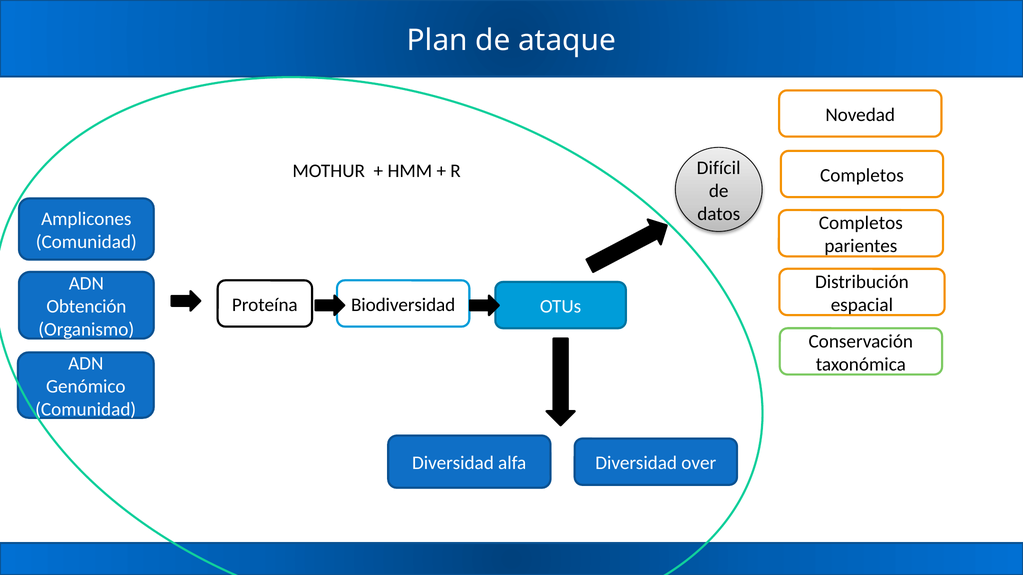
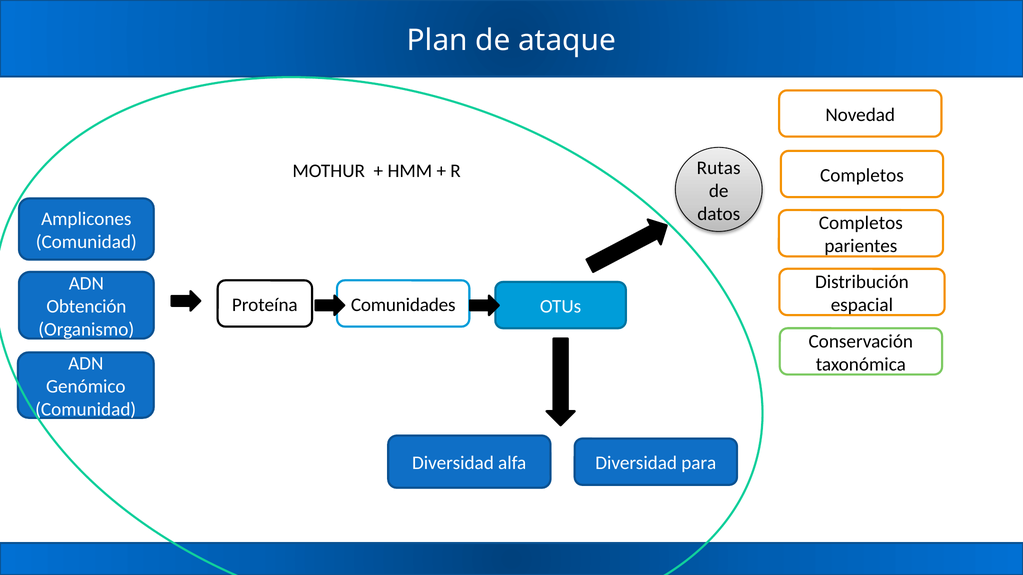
Difícil: Difícil -> Rutas
Biodiversidad: Biodiversidad -> Comunidades
over: over -> para
